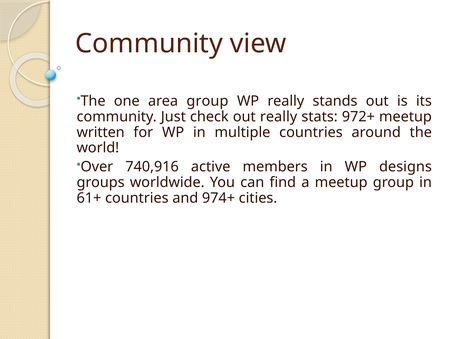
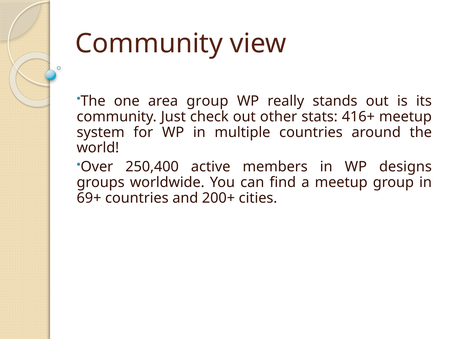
out really: really -> other
972+: 972+ -> 416+
written: written -> system
740,916: 740,916 -> 250,400
61+: 61+ -> 69+
974+: 974+ -> 200+
